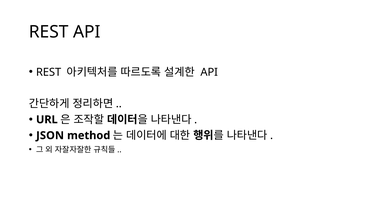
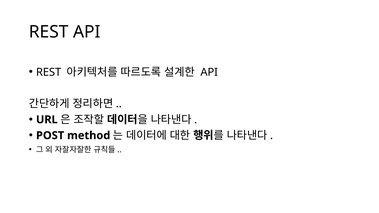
JSON: JSON -> POST
